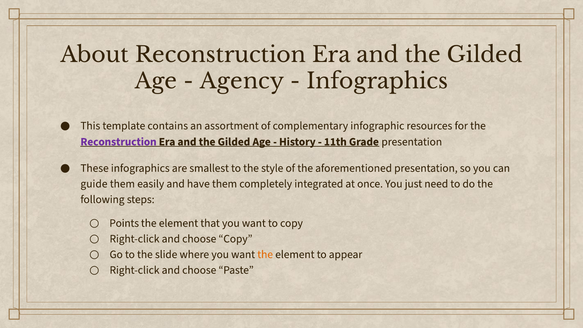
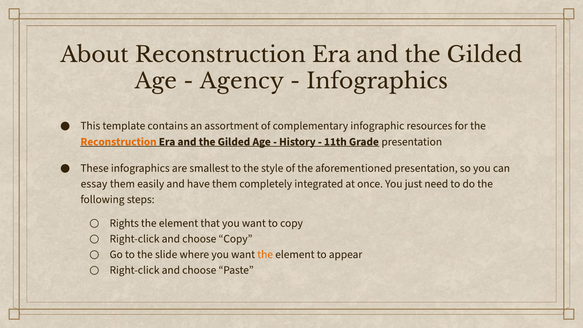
Reconstruction at (119, 142) colour: purple -> orange
guide: guide -> essay
Points: Points -> Rights
